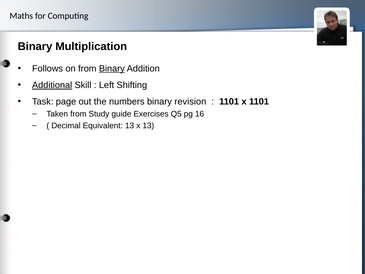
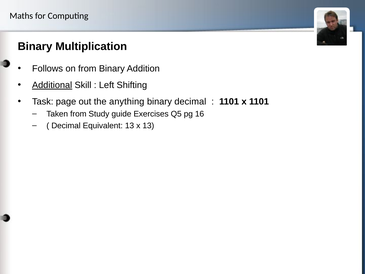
Binary at (112, 69) underline: present -> none
numbers: numbers -> anything
binary revision: revision -> decimal
